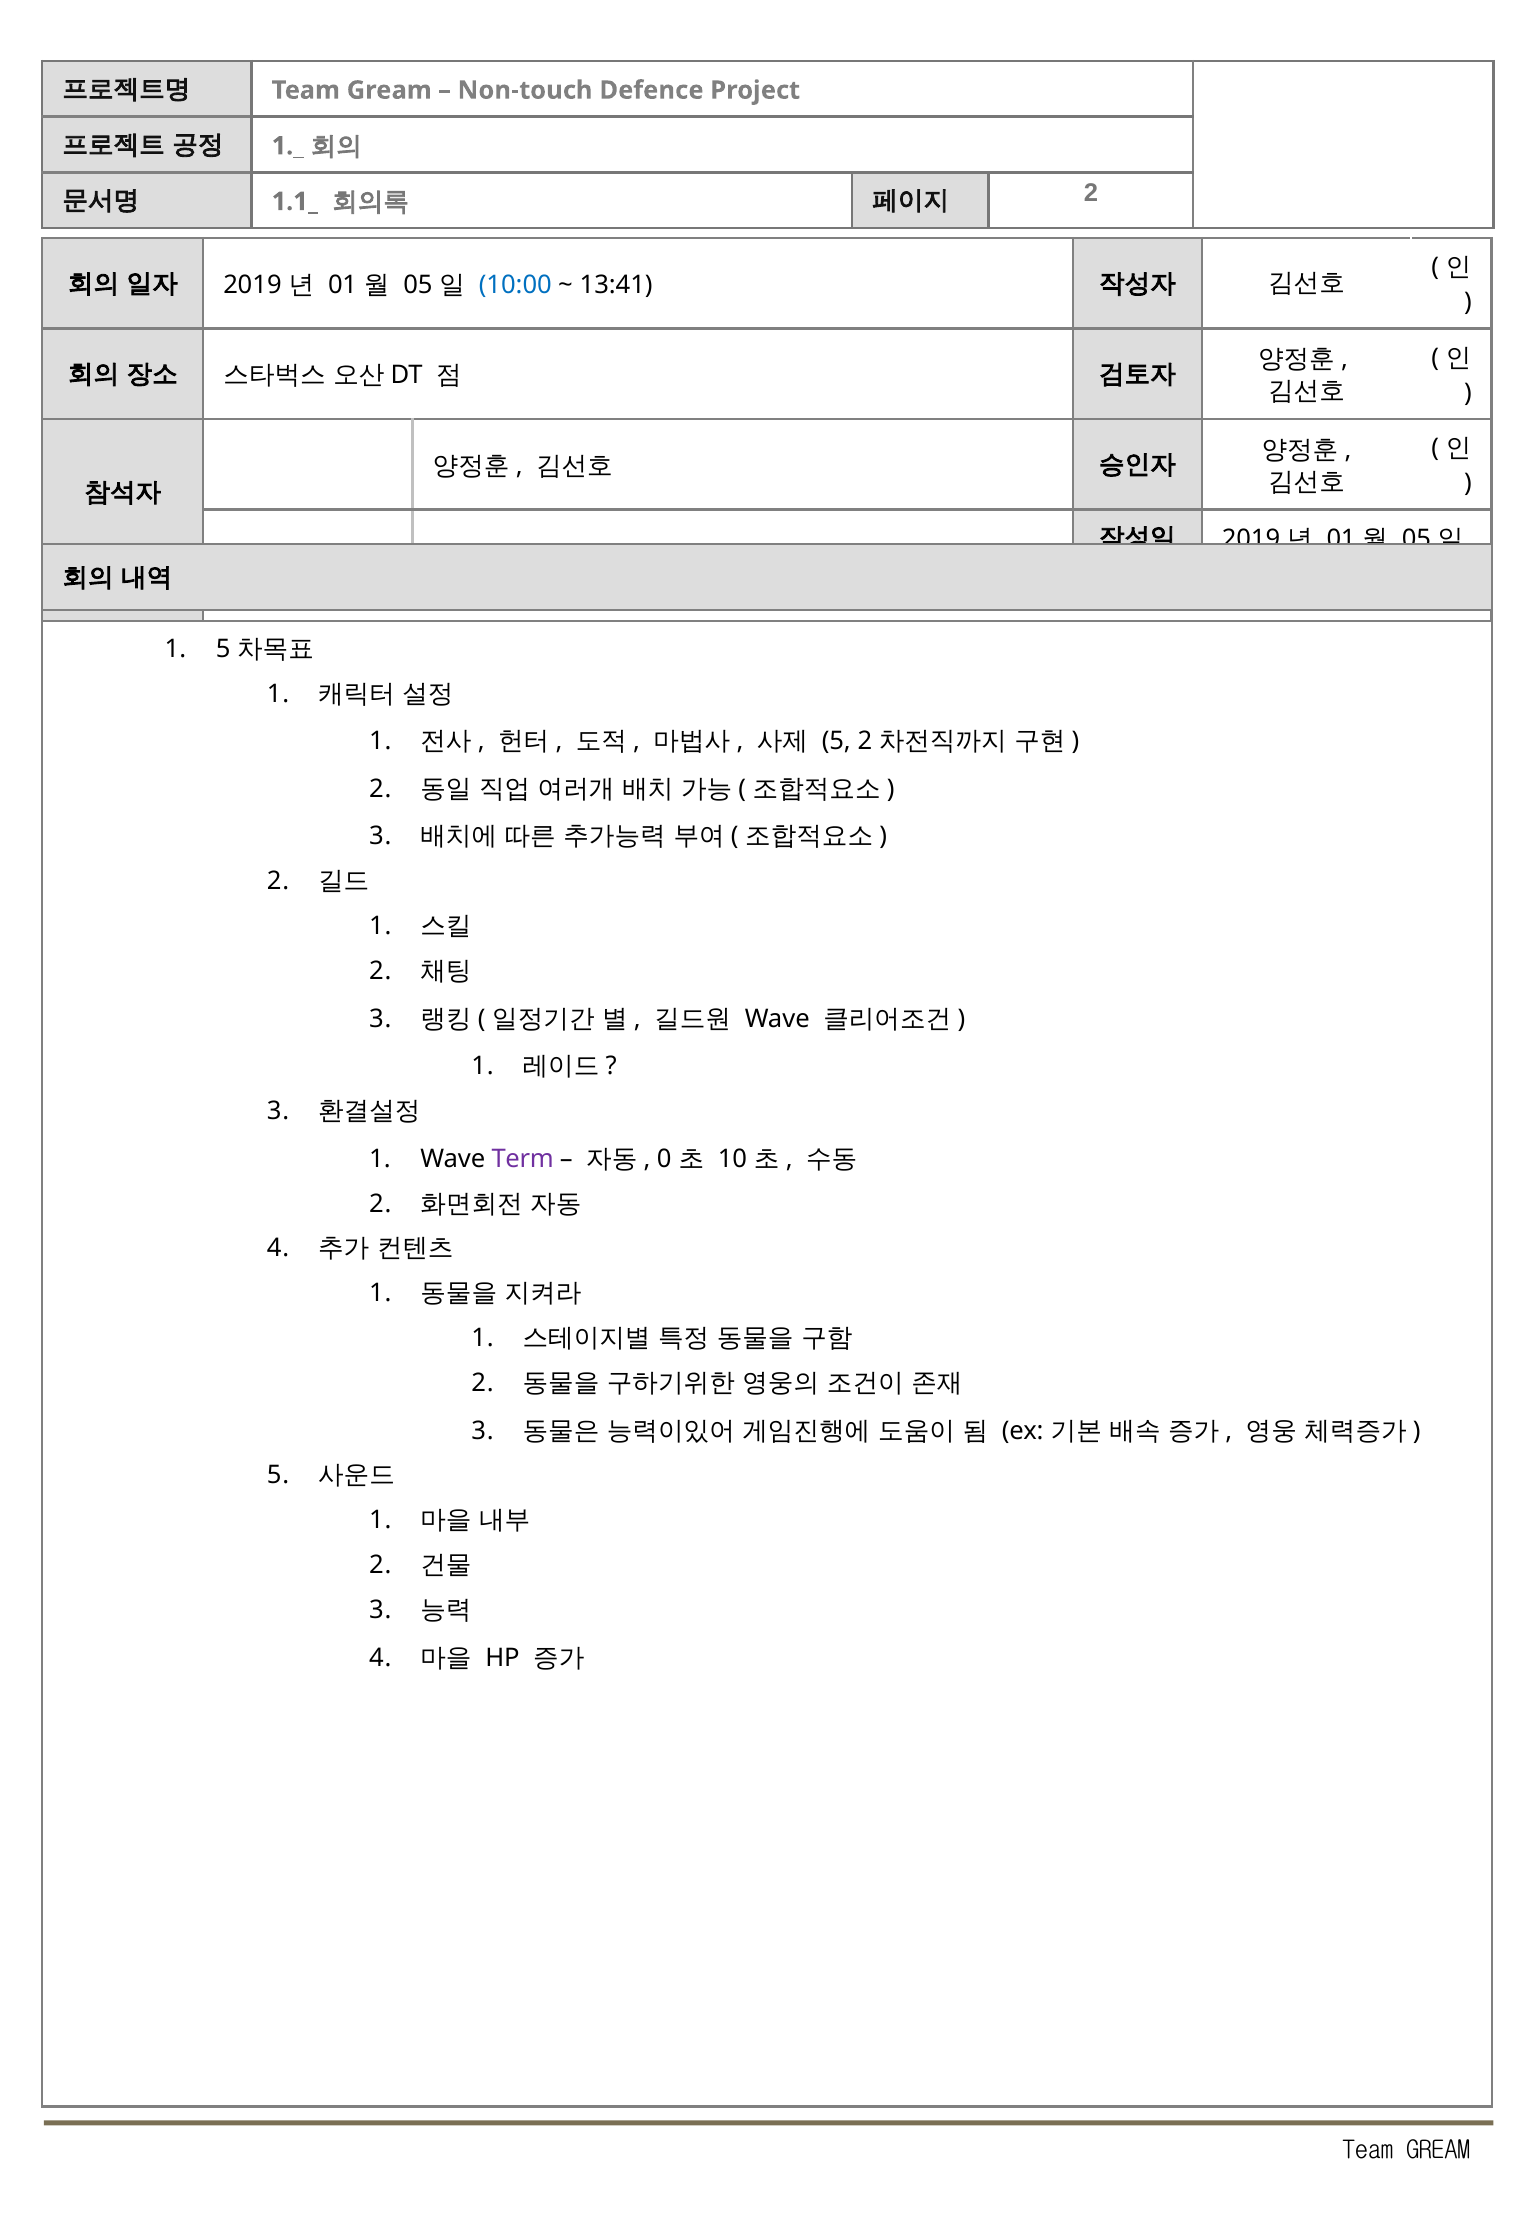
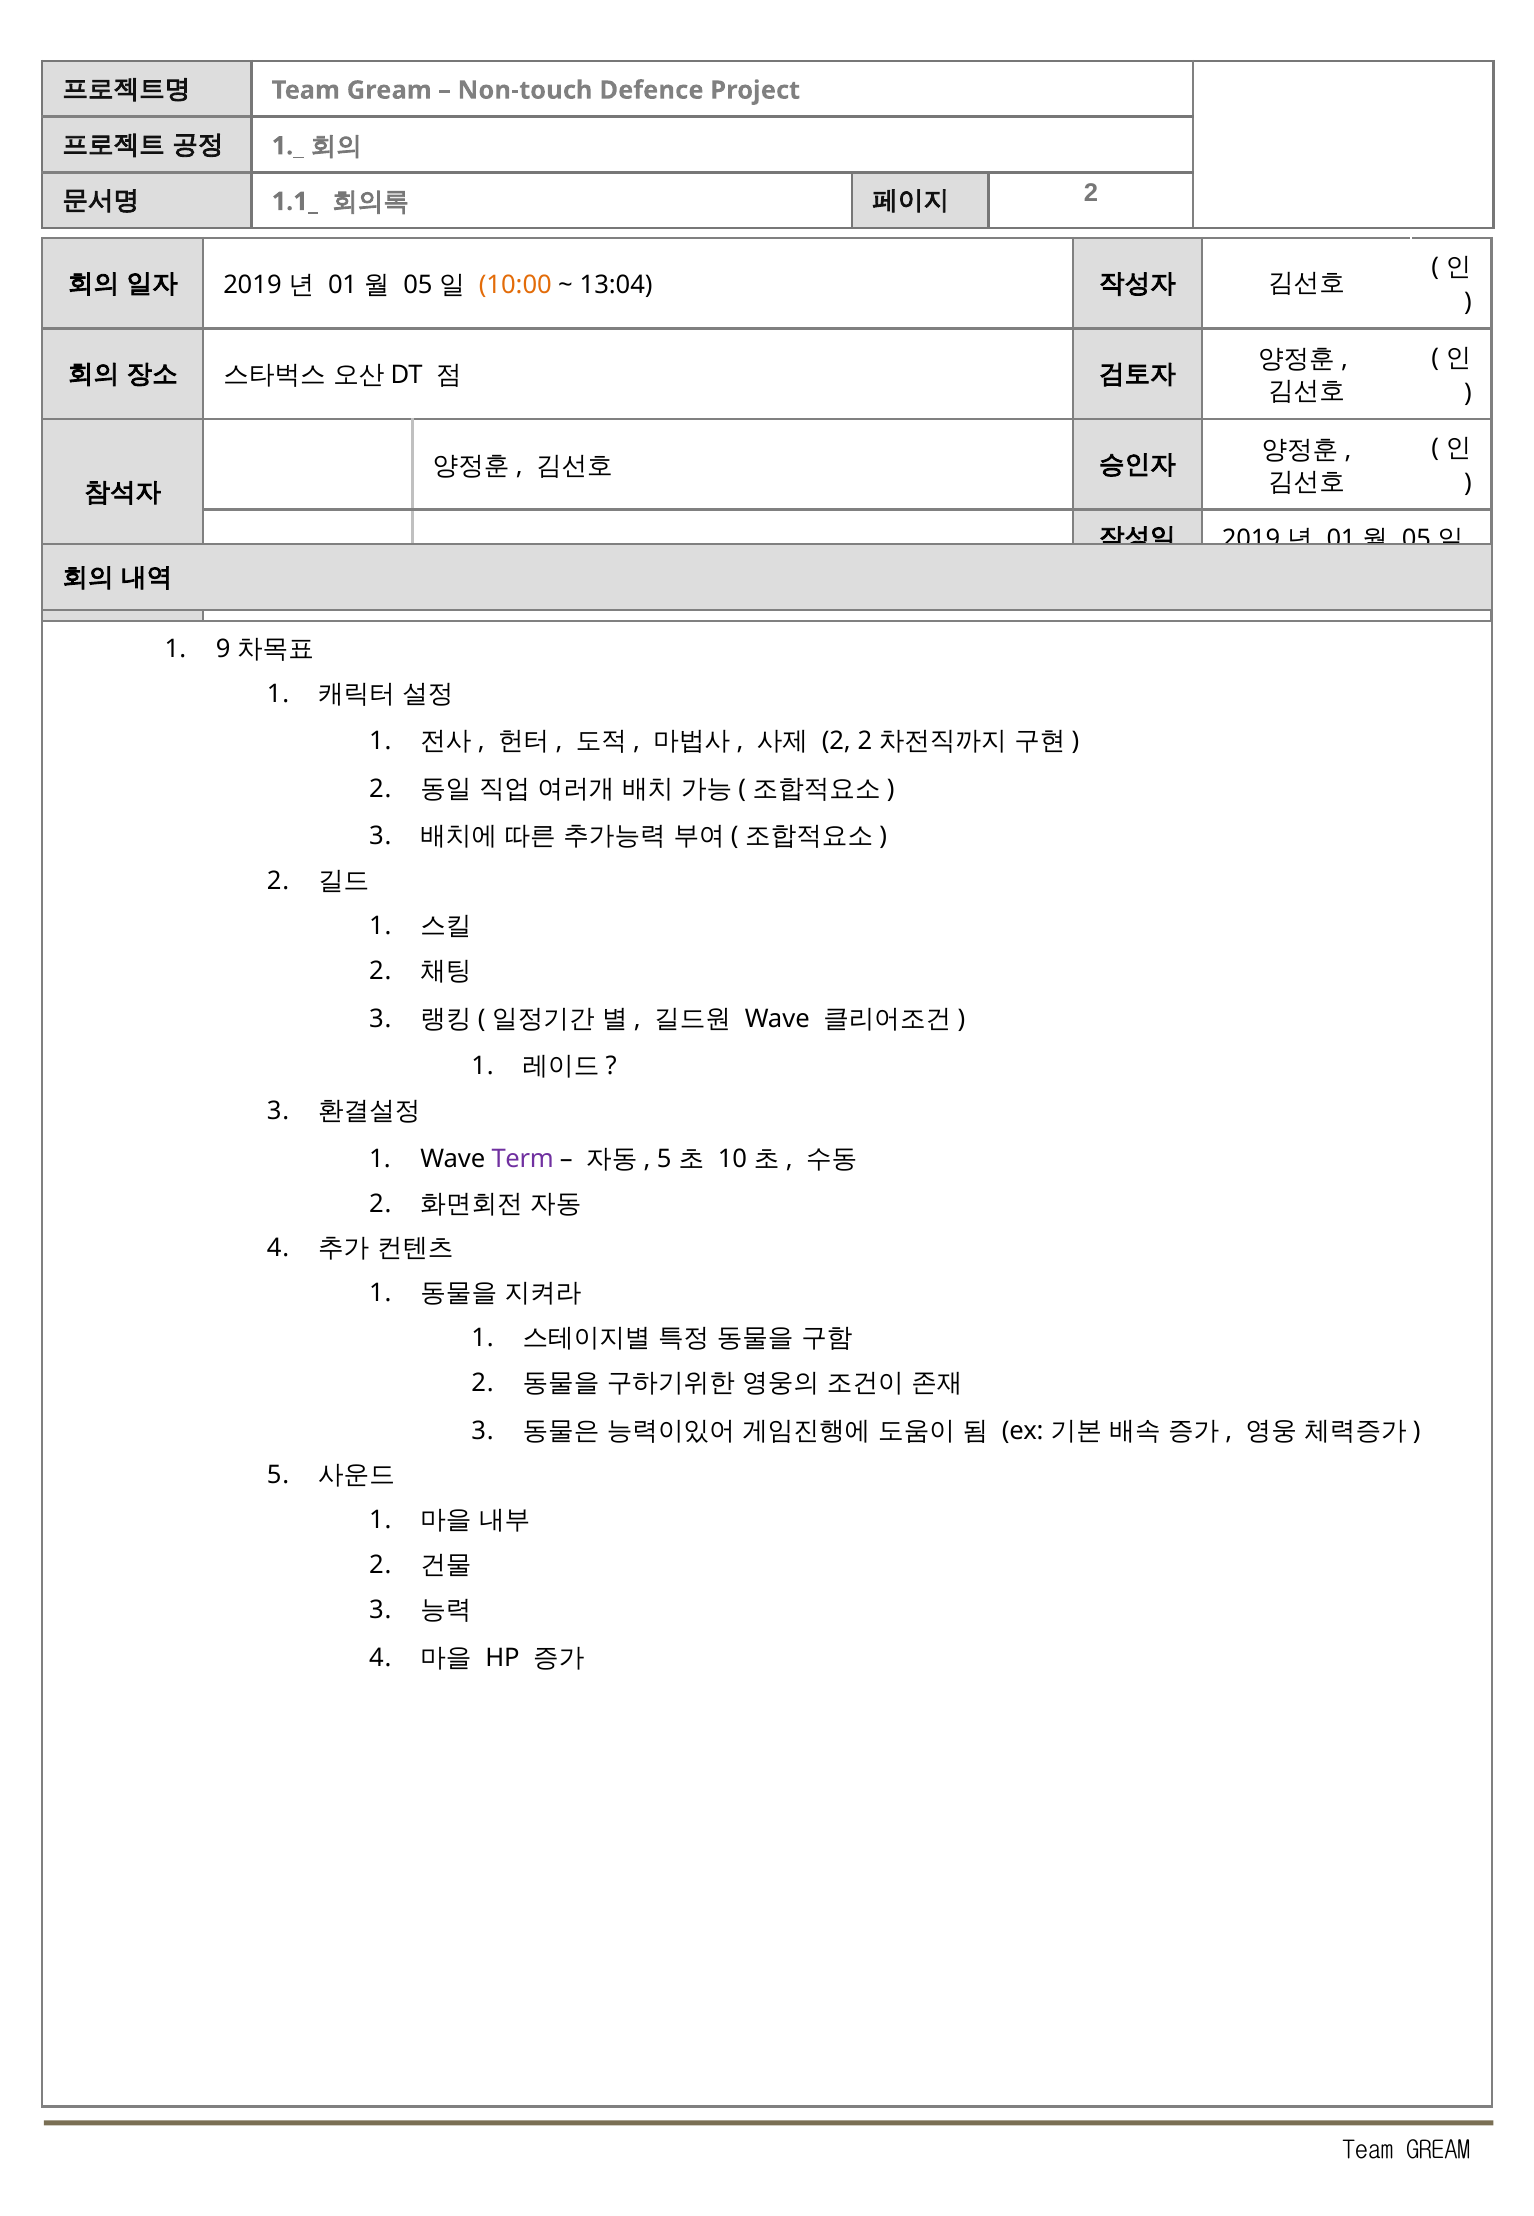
10:00 colour: blue -> orange
13:41: 13:41 -> 13:04
1 5: 5 -> 9
5 at (836, 741): 5 -> 2
0 at (664, 1159): 0 -> 5
